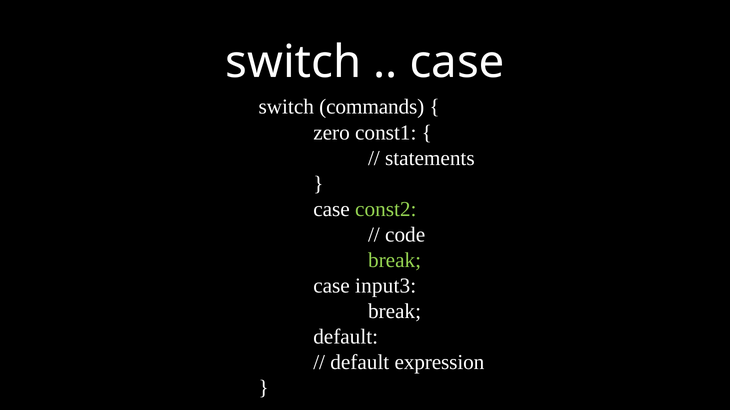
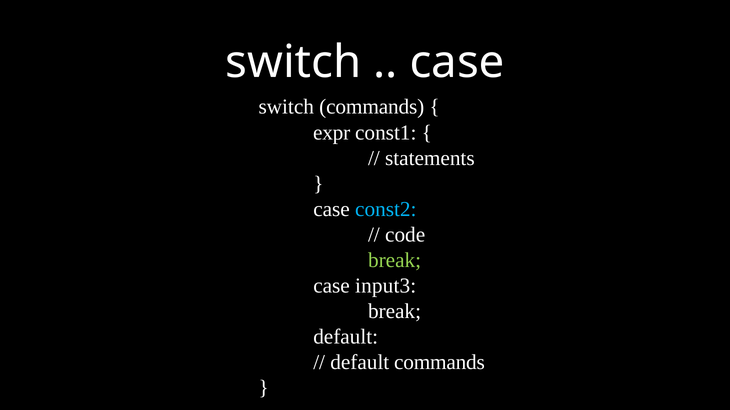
zero: zero -> expr
const2 colour: light green -> light blue
default expression: expression -> commands
